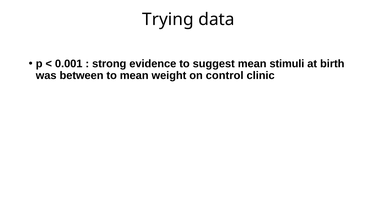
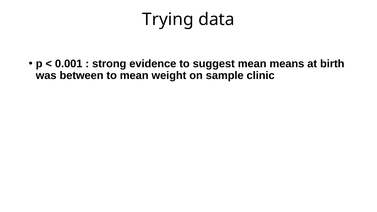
stimuli: stimuli -> means
control: control -> sample
